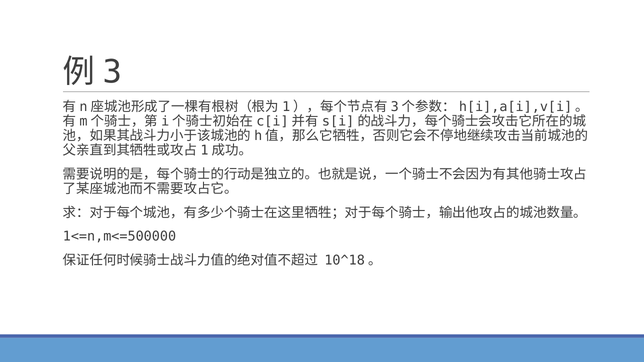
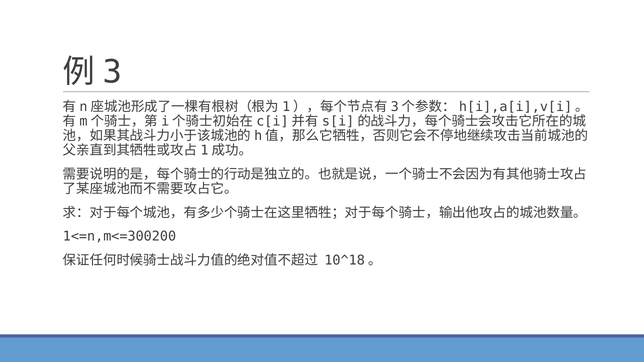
1<=n,m<=500000: 1<=n,m<=500000 -> 1<=n,m<=300200
